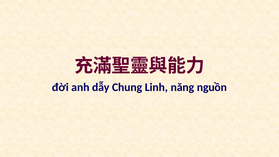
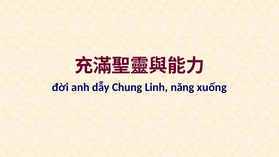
nguồn: nguồn -> xuống
